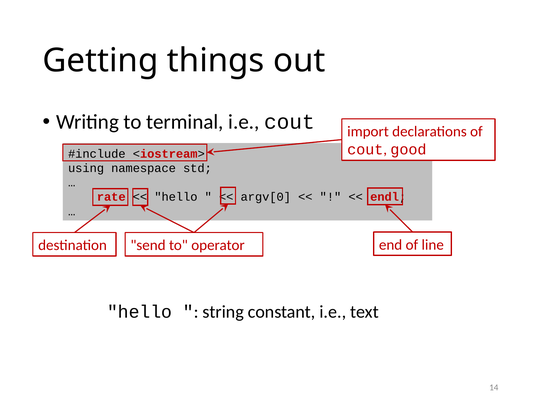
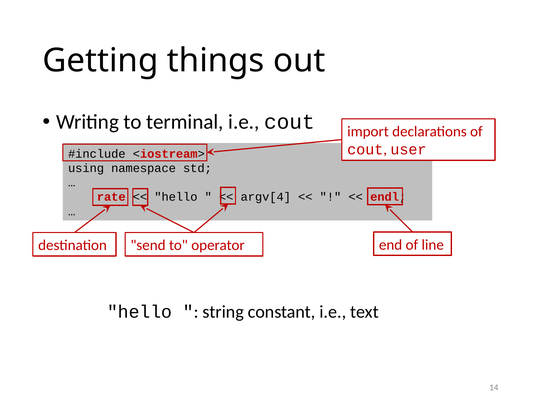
good: good -> user
argv[0: argv[0 -> argv[4
